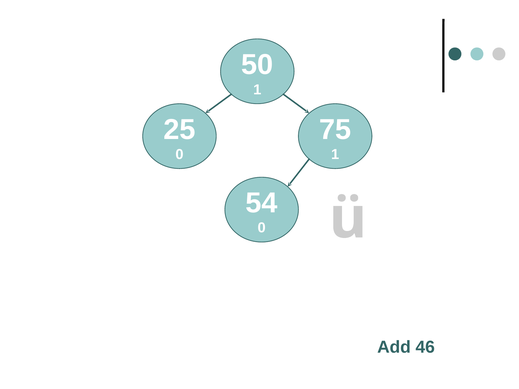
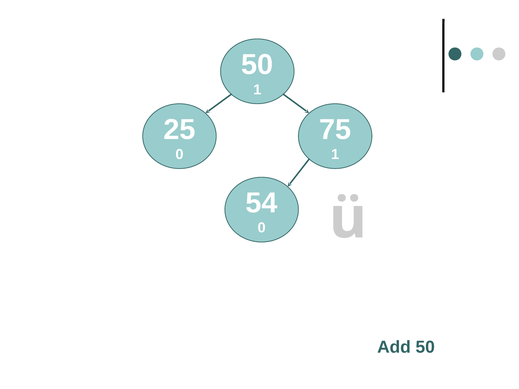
Add 46: 46 -> 50
